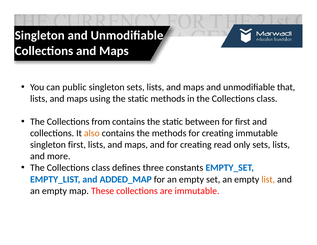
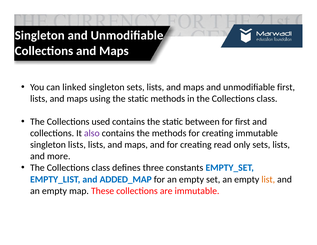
public: public -> linked
unmodifiable that: that -> first
from: from -> used
also colour: orange -> purple
singleton first: first -> lists
